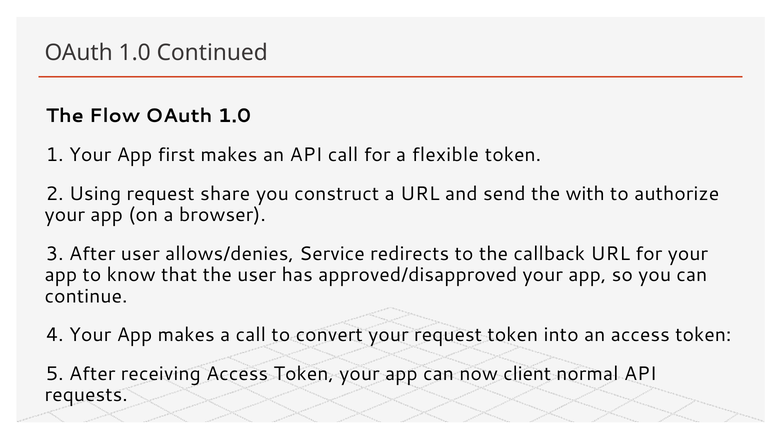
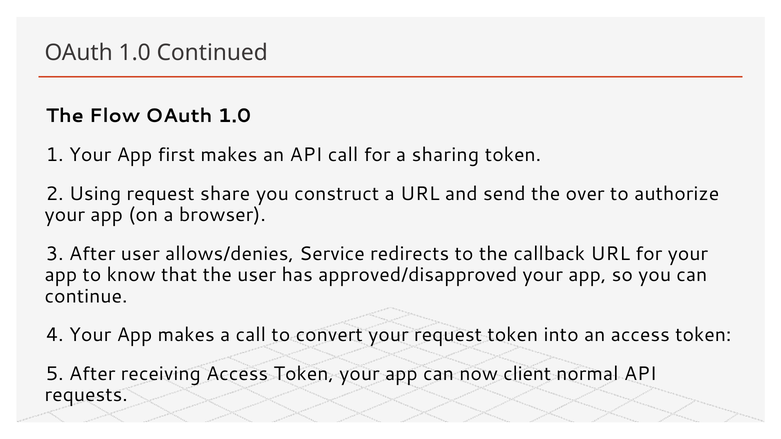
flexible: flexible -> sharing
with: with -> over
